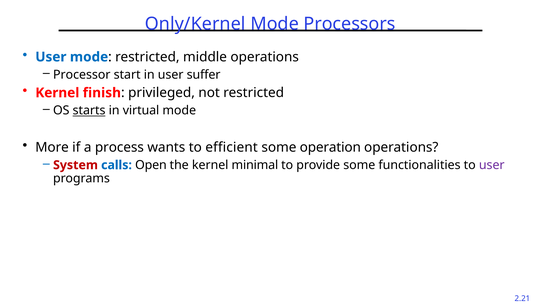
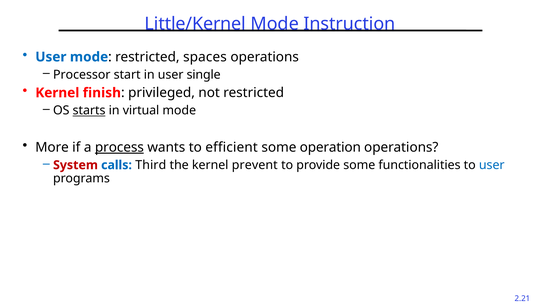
Only/Kernel: Only/Kernel -> Little/Kernel
Processors: Processors -> Instruction
middle: middle -> spaces
suffer: suffer -> single
process underline: none -> present
Open: Open -> Third
minimal: minimal -> prevent
user at (492, 165) colour: purple -> blue
